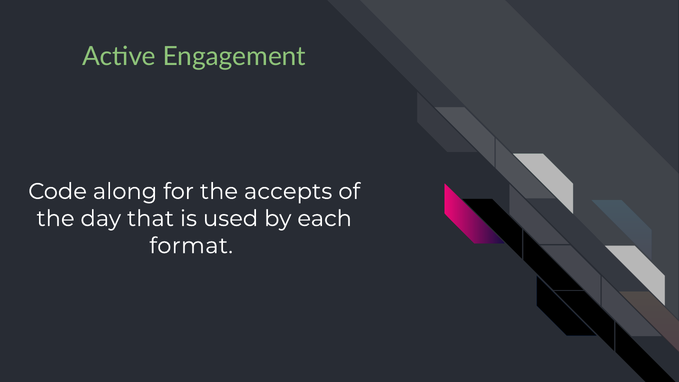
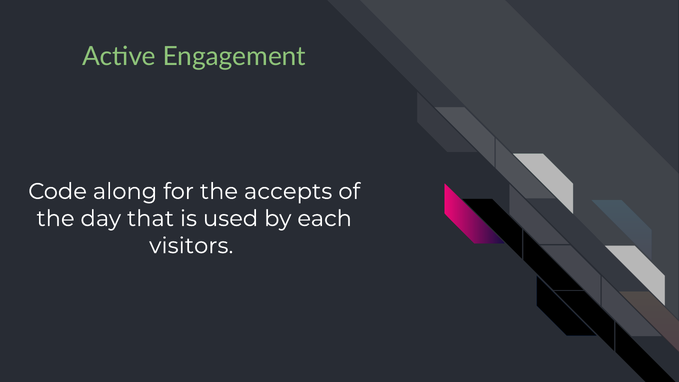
format: format -> visitors
